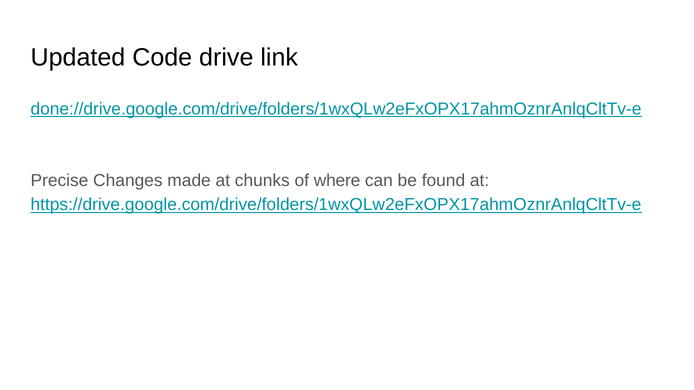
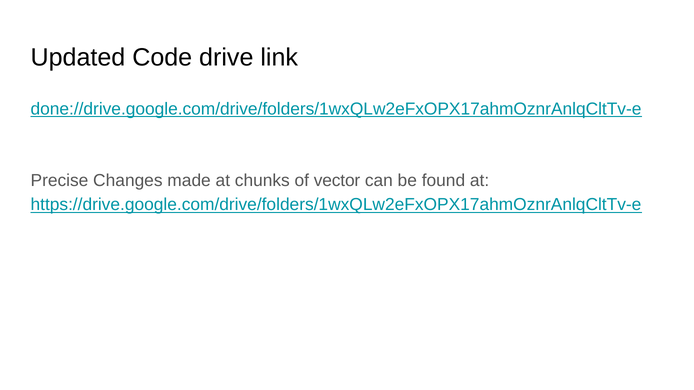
where: where -> vector
